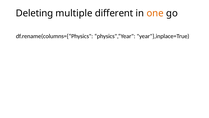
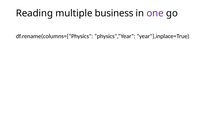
Deleting: Deleting -> Reading
different: different -> business
one colour: orange -> purple
